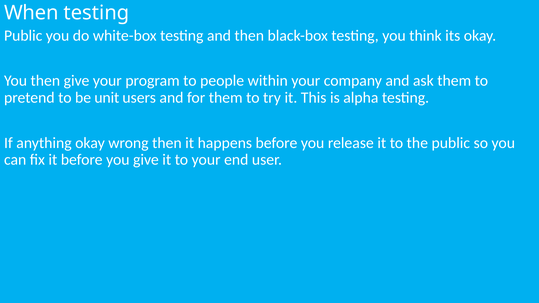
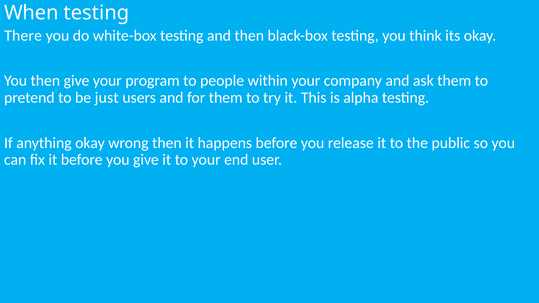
Public at (23, 36): Public -> There
unit: unit -> just
